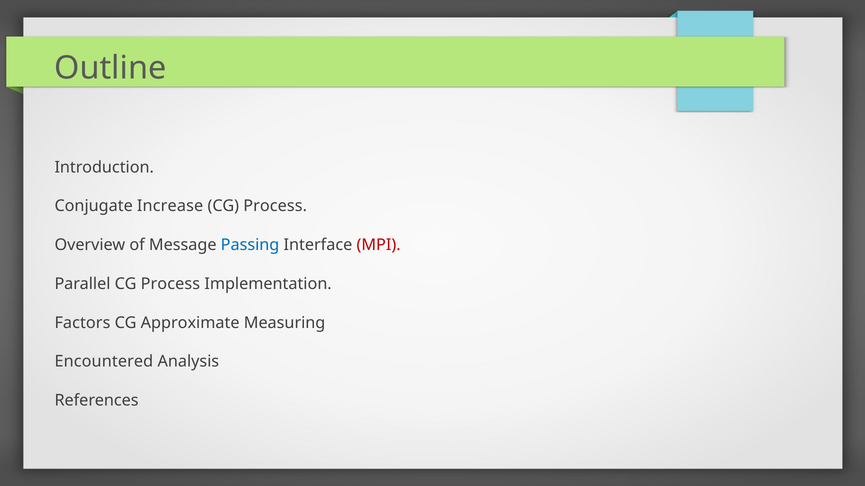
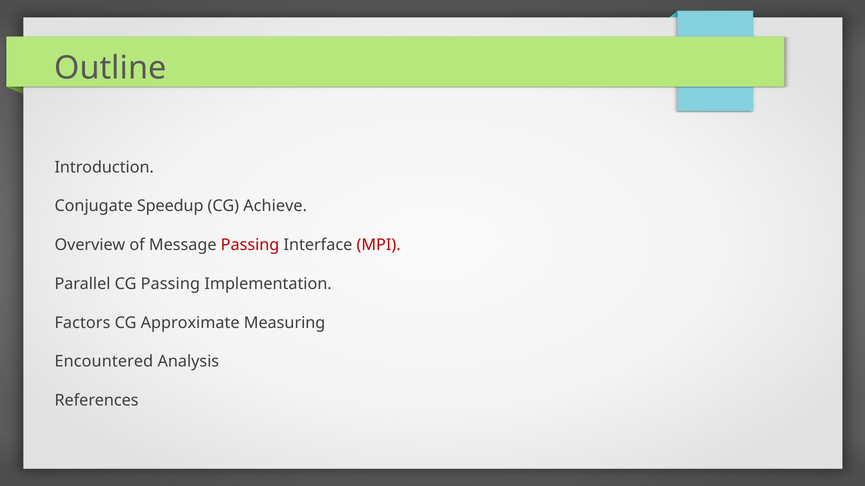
Increase: Increase -> Speedup
Process at (275, 206): Process -> Achieve
Passing at (250, 245) colour: blue -> red
Parallel CG Process: Process -> Passing
